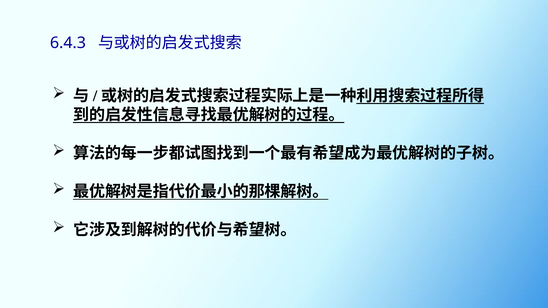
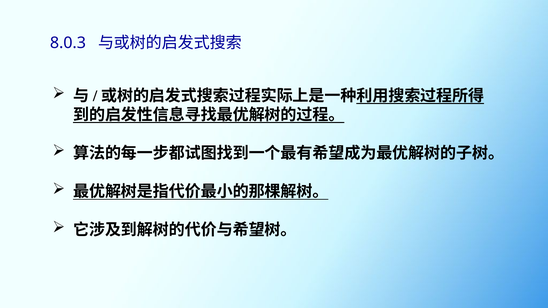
6.4.3: 6.4.3 -> 8.0.3
